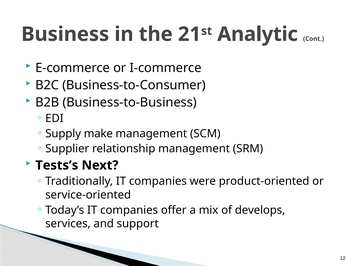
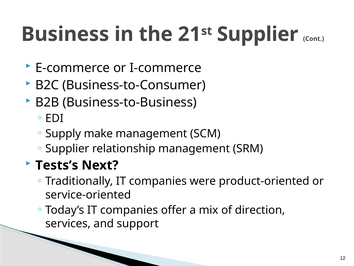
Analytic at (258, 34): Analytic -> Supplier
develops: develops -> direction
